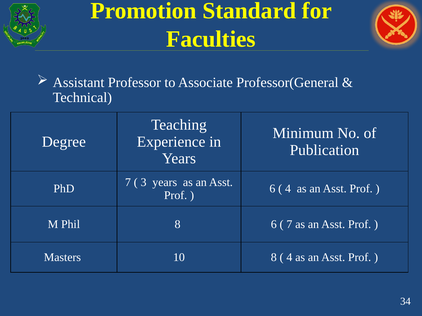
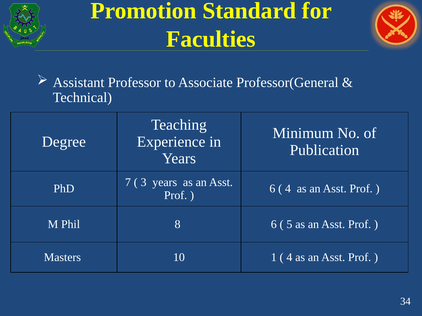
7 at (289, 225): 7 -> 5
10 8: 8 -> 1
